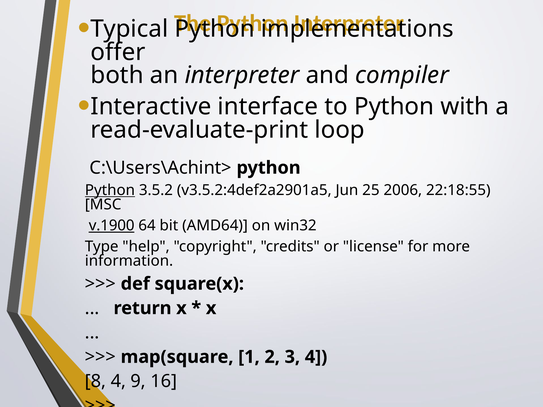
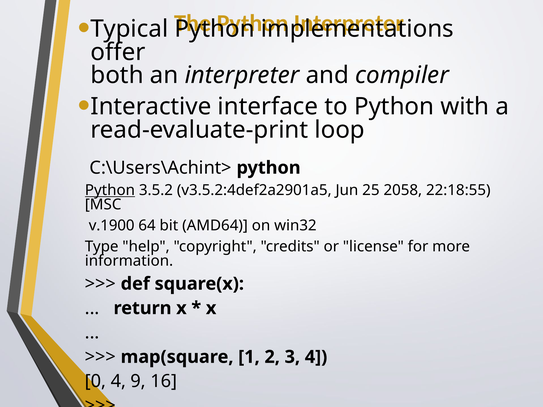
2006: 2006 -> 2058
v.1900 underline: present -> none
8: 8 -> 0
